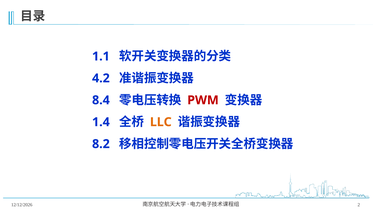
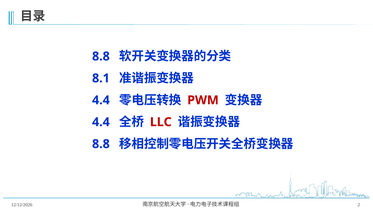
1.1 at (101, 56): 1.1 -> 8.8
4.2: 4.2 -> 8.1
8.4 at (101, 100): 8.4 -> 4.4
1.4 at (101, 122): 1.4 -> 4.4
LLC colour: orange -> red
8.2 at (101, 144): 8.2 -> 8.8
